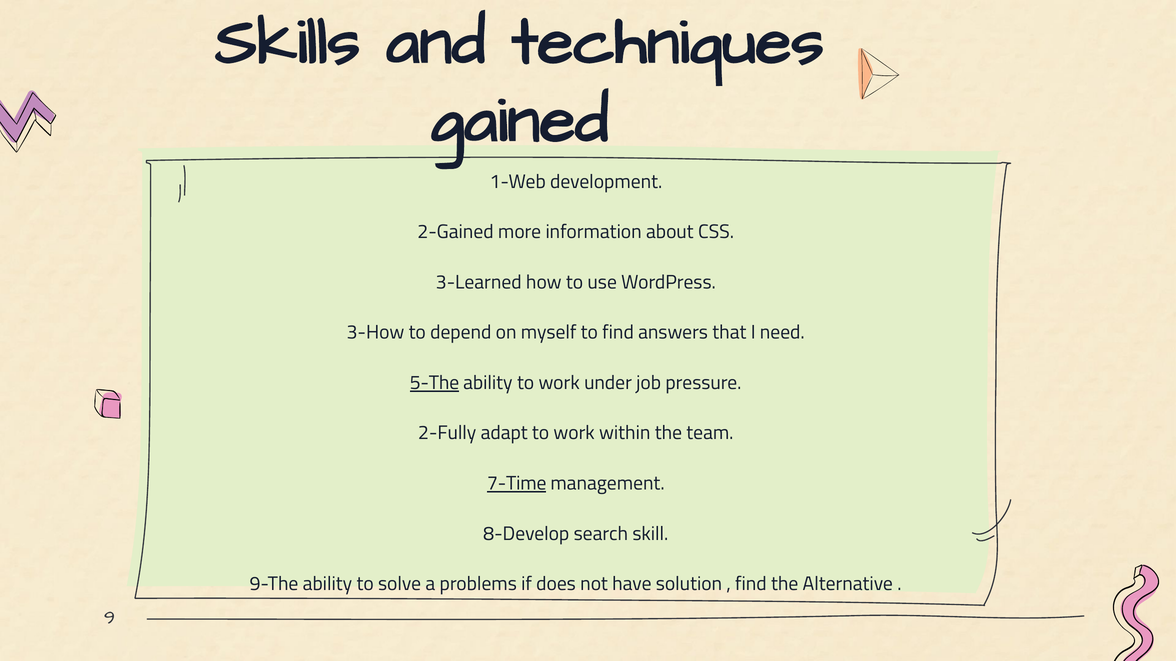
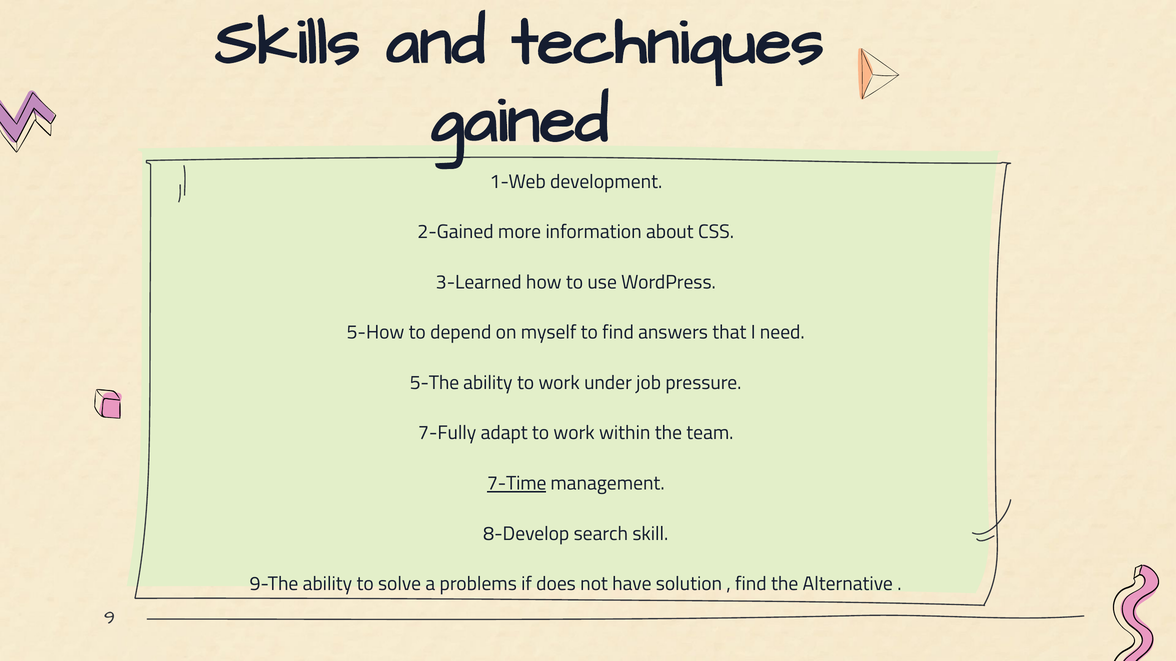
3-How: 3-How -> 5-How
5-The underline: present -> none
2-Fully: 2-Fully -> 7-Fully
